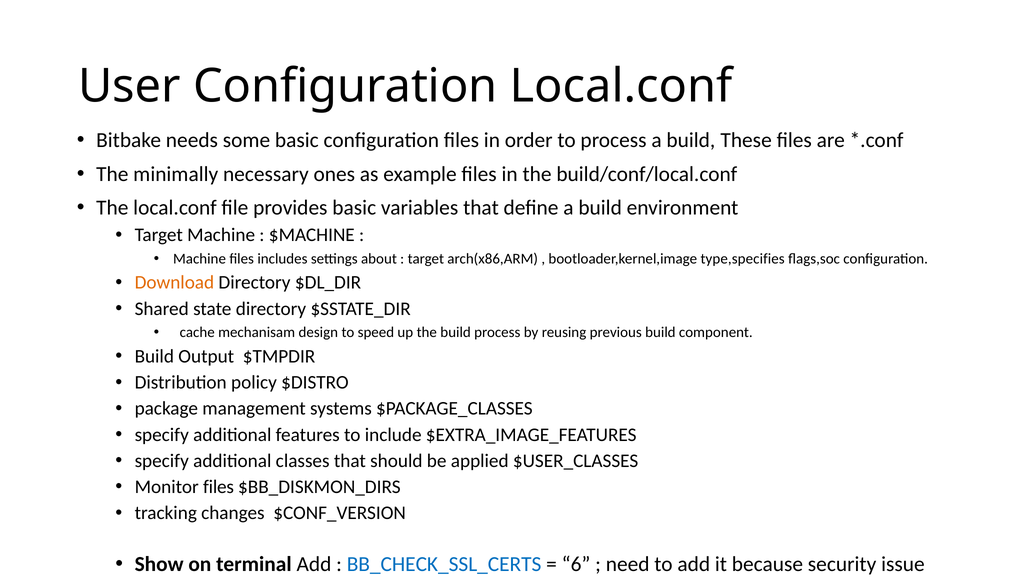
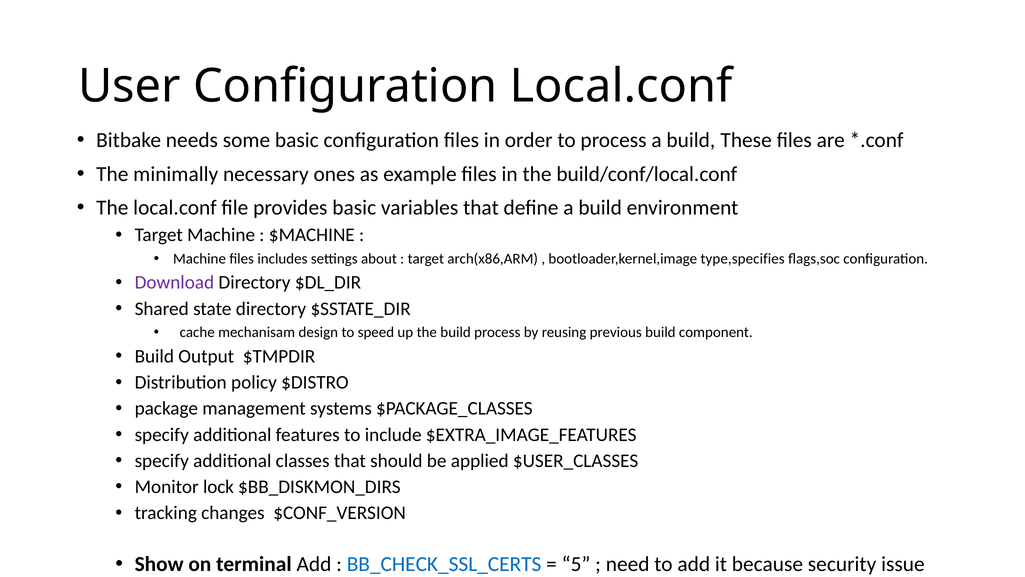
Download colour: orange -> purple
Monitor files: files -> lock
6: 6 -> 5
